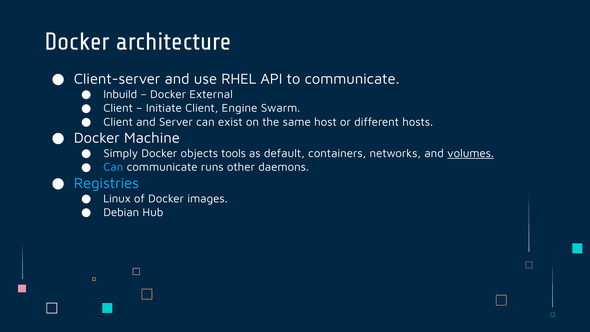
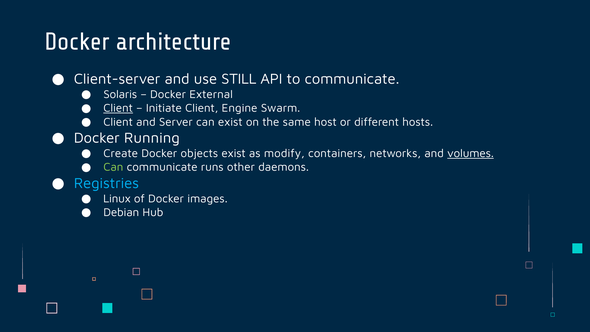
RHEL: RHEL -> STILL
Inbuild: Inbuild -> Solaris
Client at (118, 108) underline: none -> present
Machine: Machine -> Running
Simply: Simply -> Create
objects tools: tools -> exist
default: default -> modify
Can at (113, 167) colour: light blue -> light green
